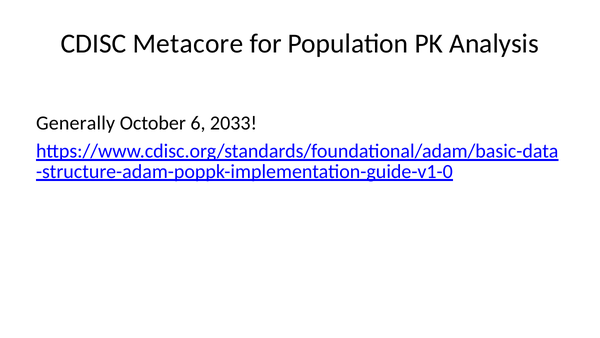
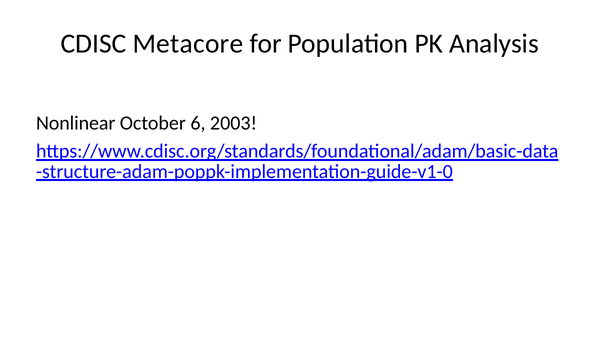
Generally: Generally -> Nonlinear
2033: 2033 -> 2003
